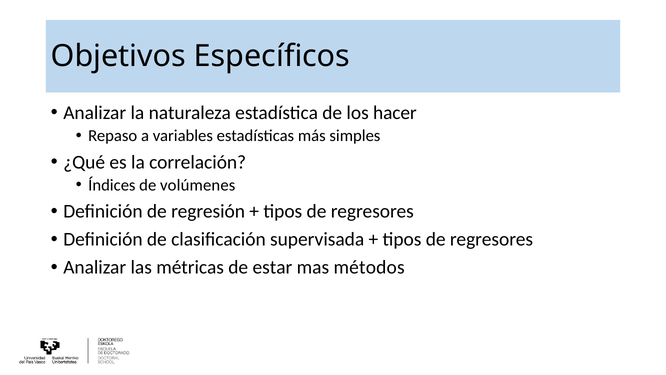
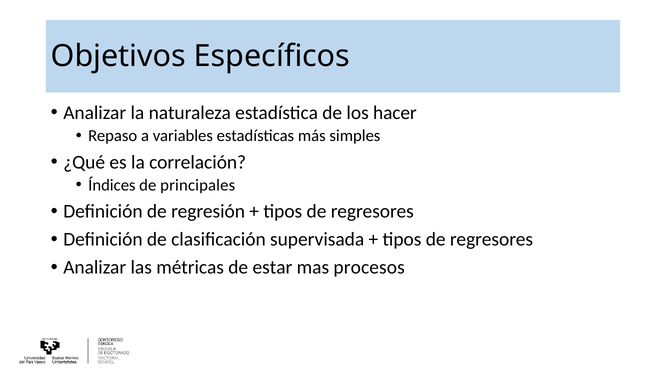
volúmenes: volúmenes -> principales
métodos: métodos -> procesos
